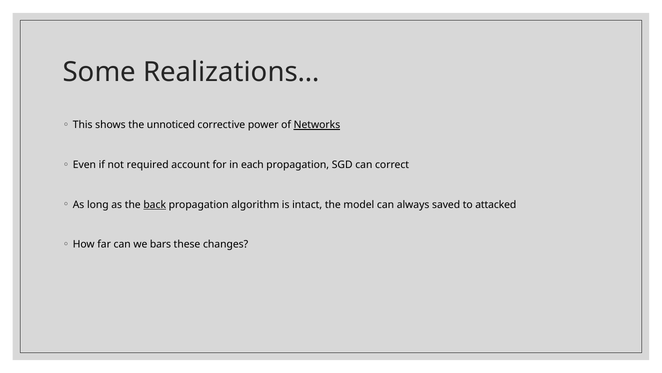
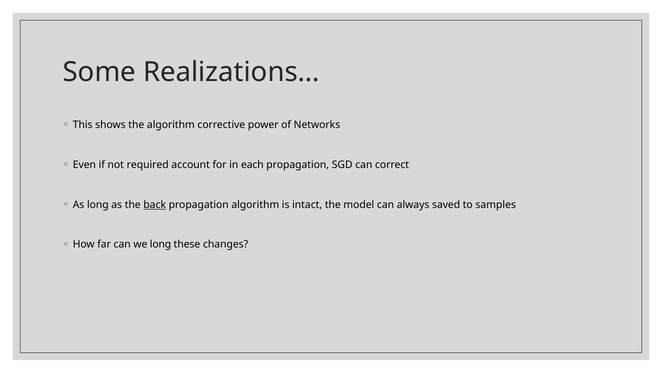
the unnoticed: unnoticed -> algorithm
Networks underline: present -> none
attacked: attacked -> samples
we bars: bars -> long
